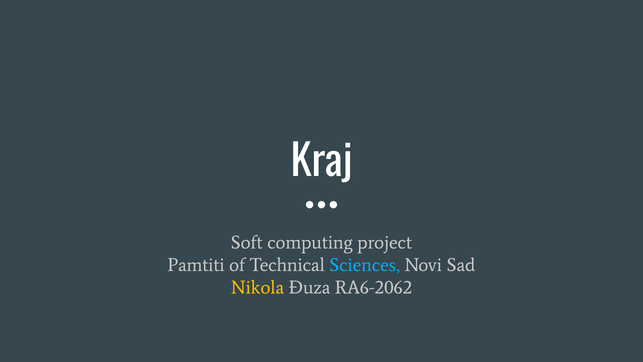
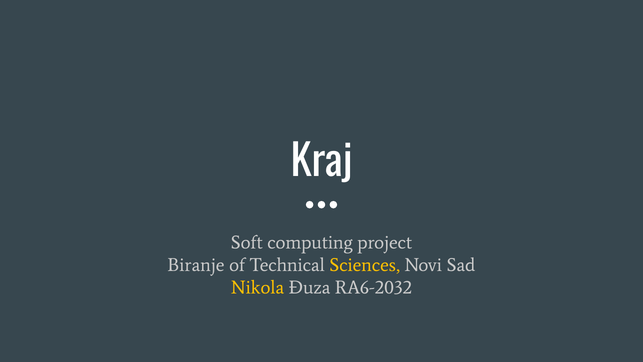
Pamtiti: Pamtiti -> Biranje
Sciences colour: light blue -> yellow
RA6-2062: RA6-2062 -> RA6-2032
